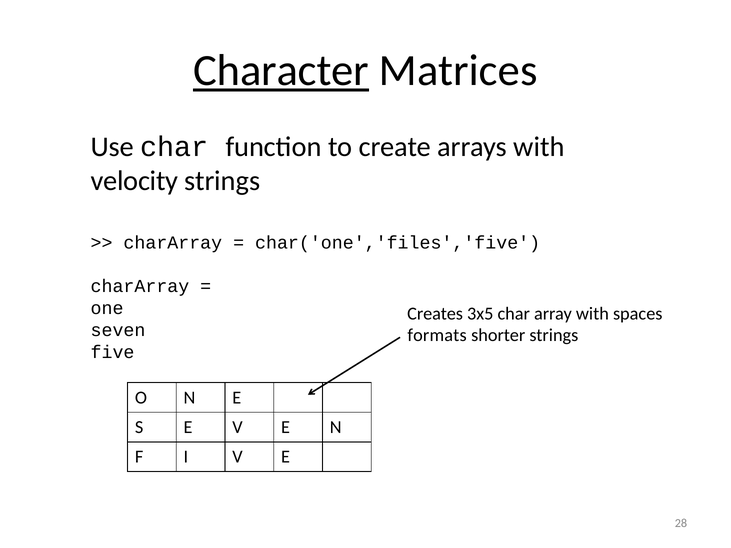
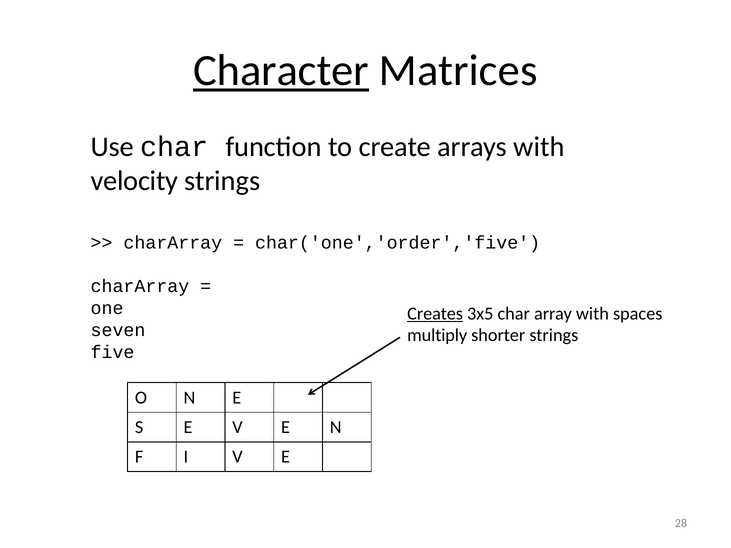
char('one','files','five: char('one','files','five -> char('one','order','five
Creates underline: none -> present
formats: formats -> multiply
